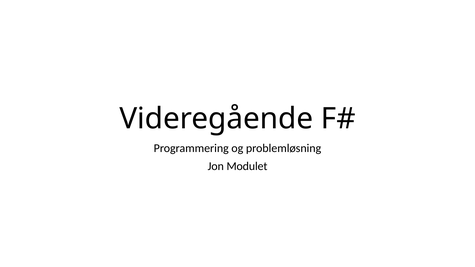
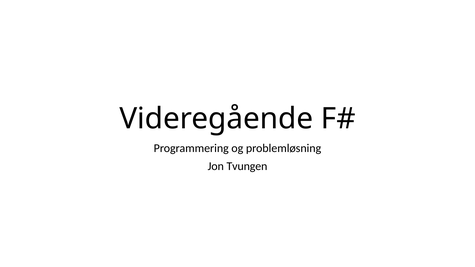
Modulet: Modulet -> Tvungen
